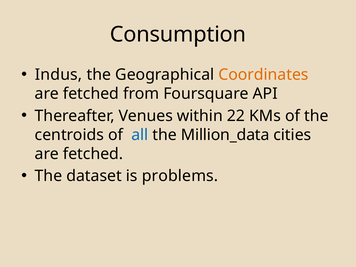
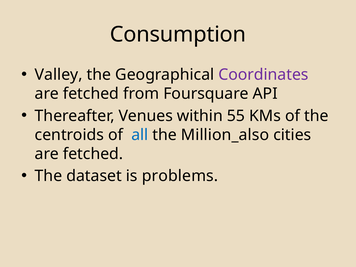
Indus: Indus -> Valley
Coordinates colour: orange -> purple
22: 22 -> 55
Million_data: Million_data -> Million_also
